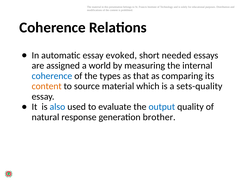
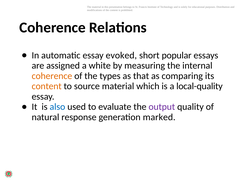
needed: needed -> popular
world: world -> white
coherence at (52, 76) colour: blue -> orange
sets-quality: sets-quality -> local-quality
output colour: blue -> purple
brother: brother -> marked
